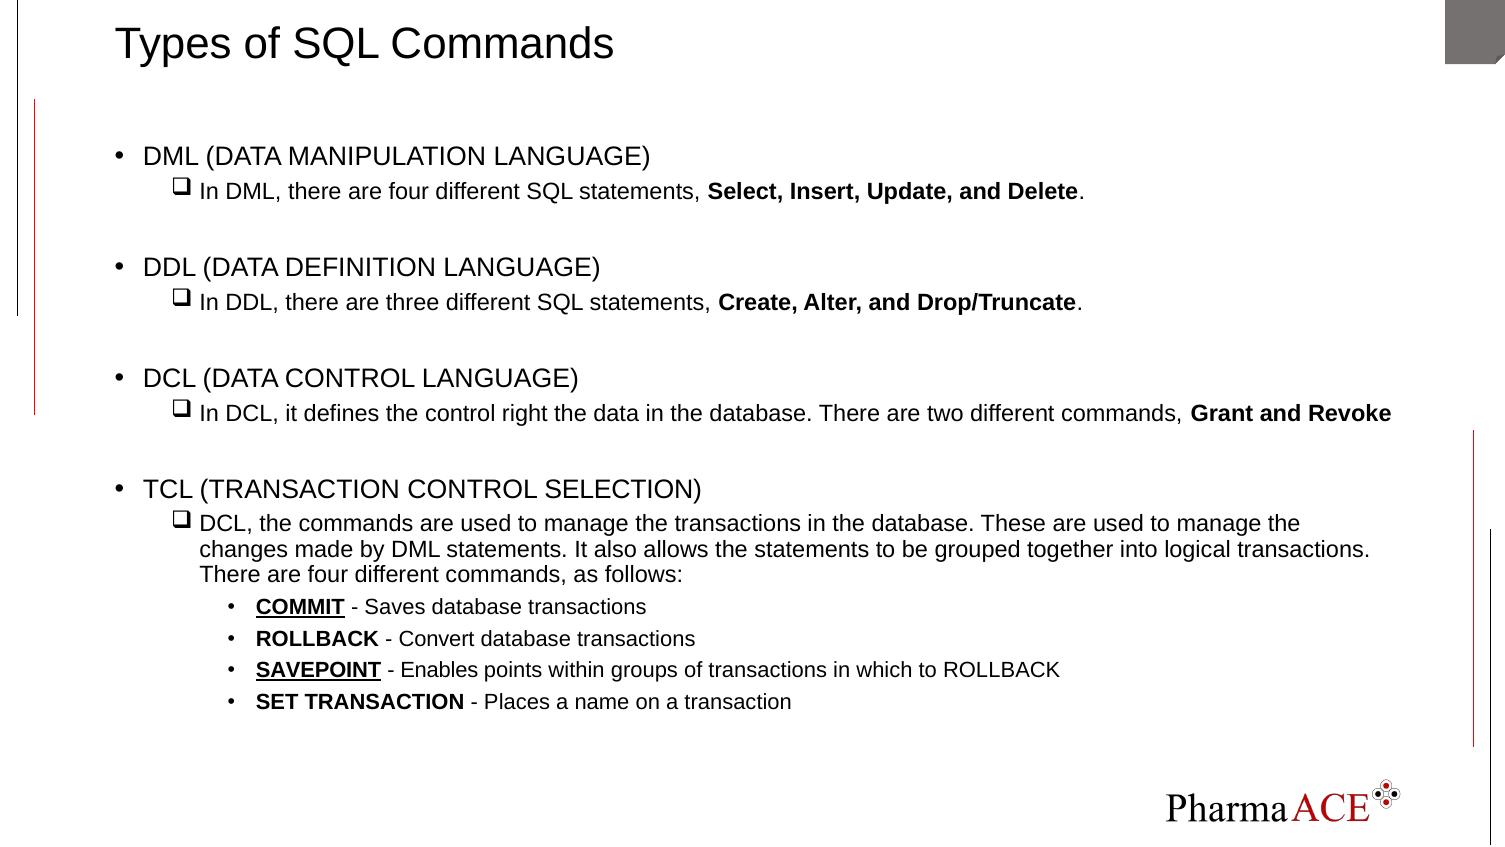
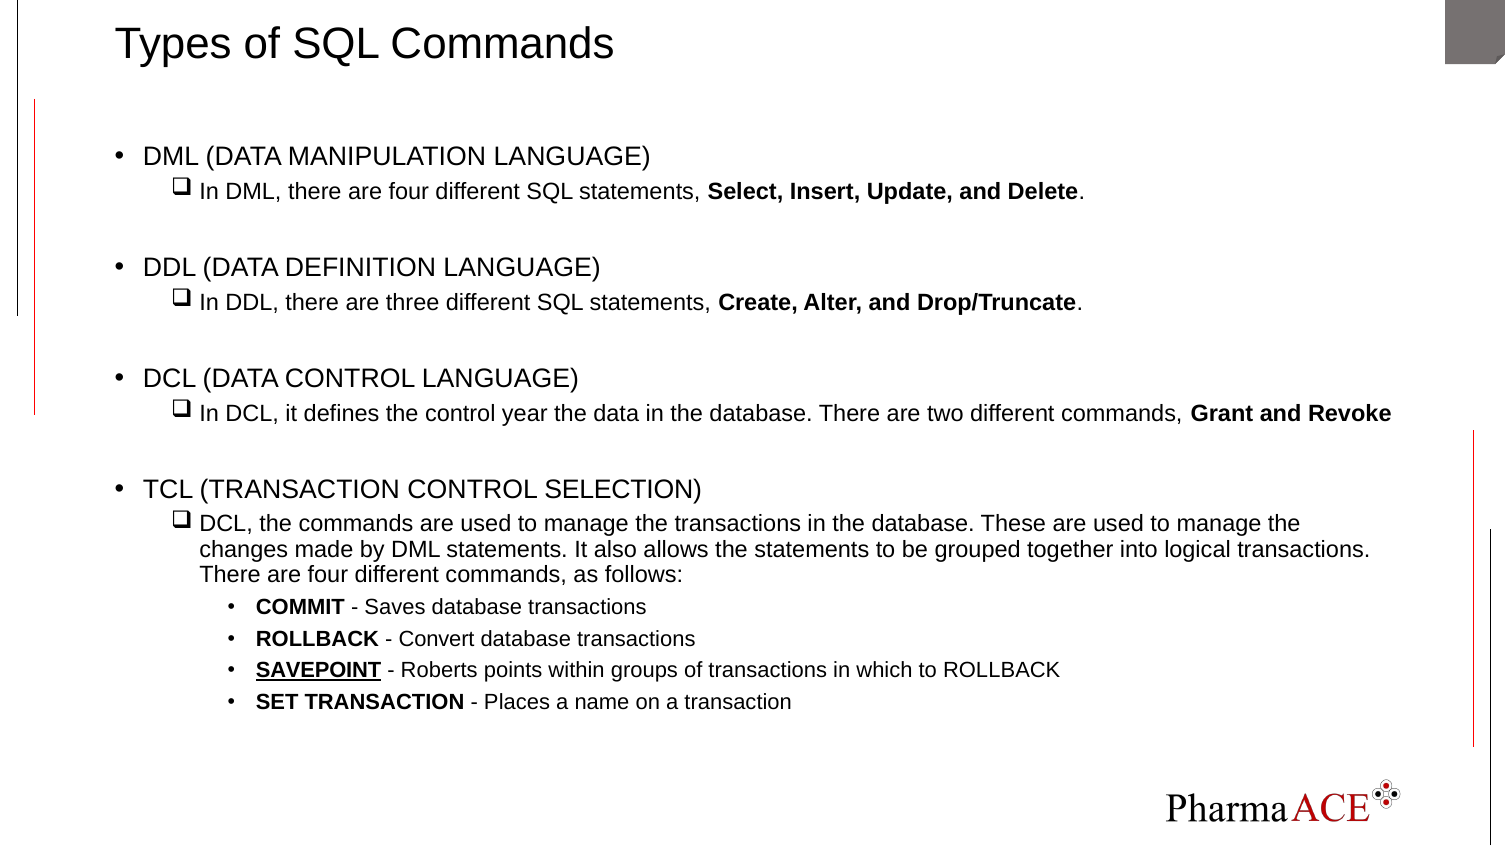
right: right -> year
COMMIT underline: present -> none
Enables: Enables -> Roberts
